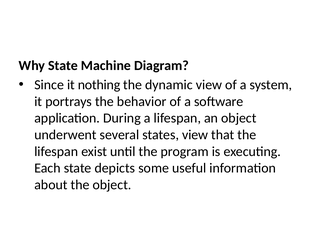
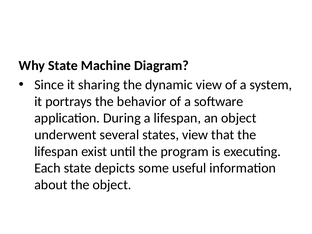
nothing: nothing -> sharing
